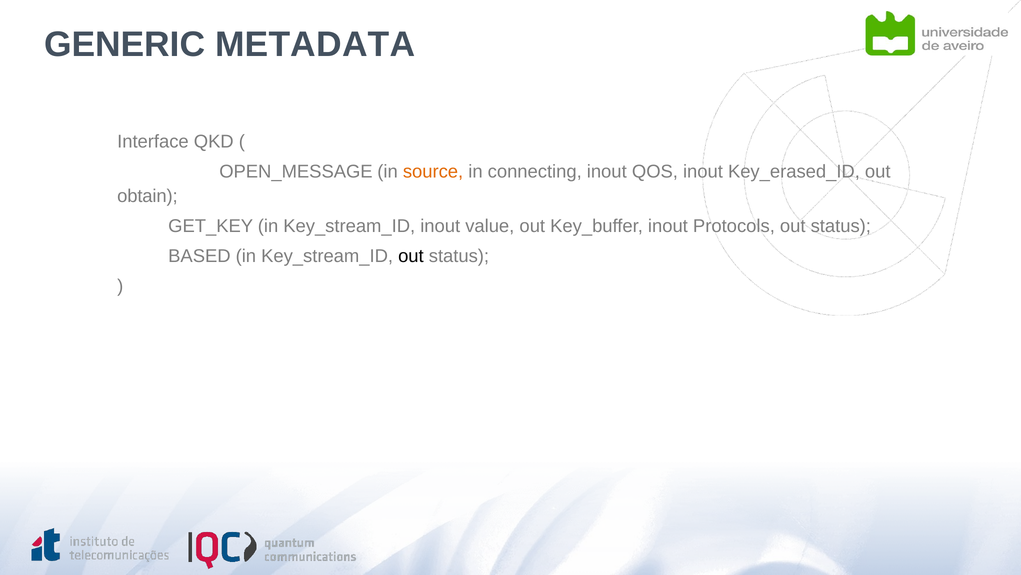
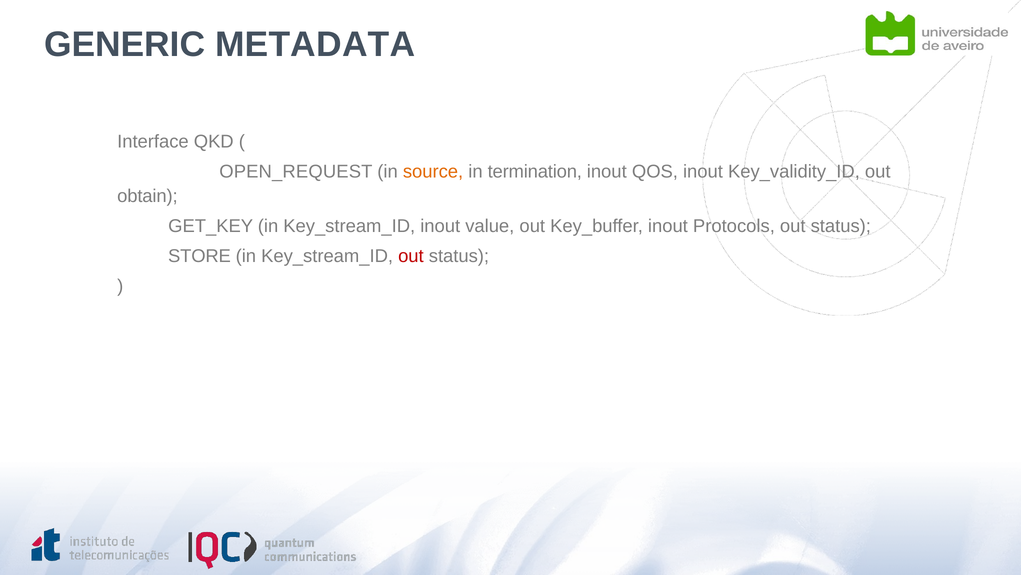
OPEN_MESSAGE: OPEN_MESSAGE -> OPEN_REQUEST
connecting: connecting -> termination
Key_erased_ID: Key_erased_ID -> Key_validity_ID
BASED: BASED -> STORE
out at (411, 256) colour: black -> red
